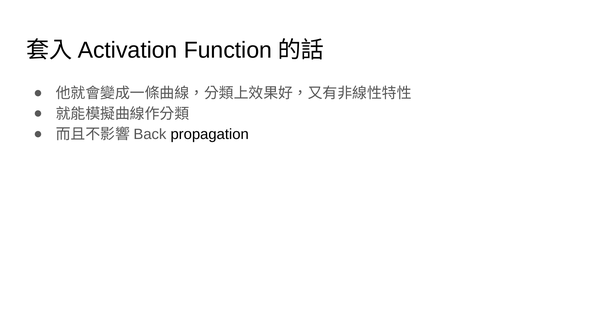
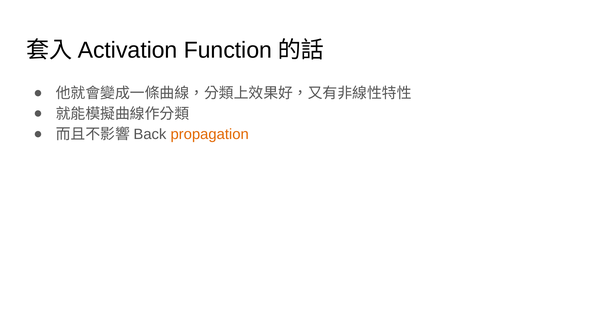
propagation colour: black -> orange
